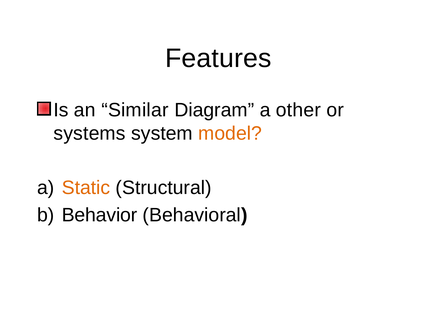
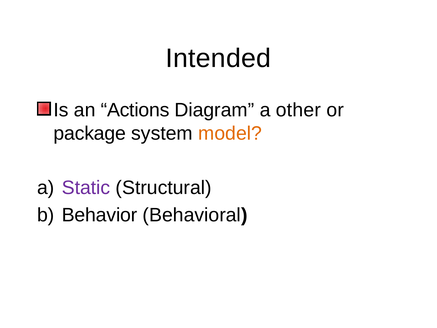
Features: Features -> Intended
Similar: Similar -> Actions
systems: systems -> package
Static colour: orange -> purple
